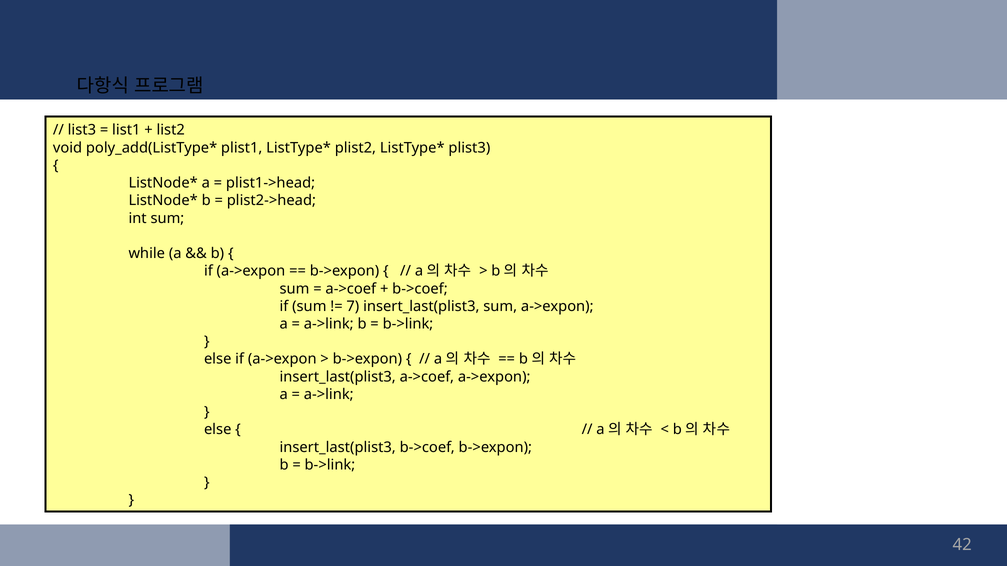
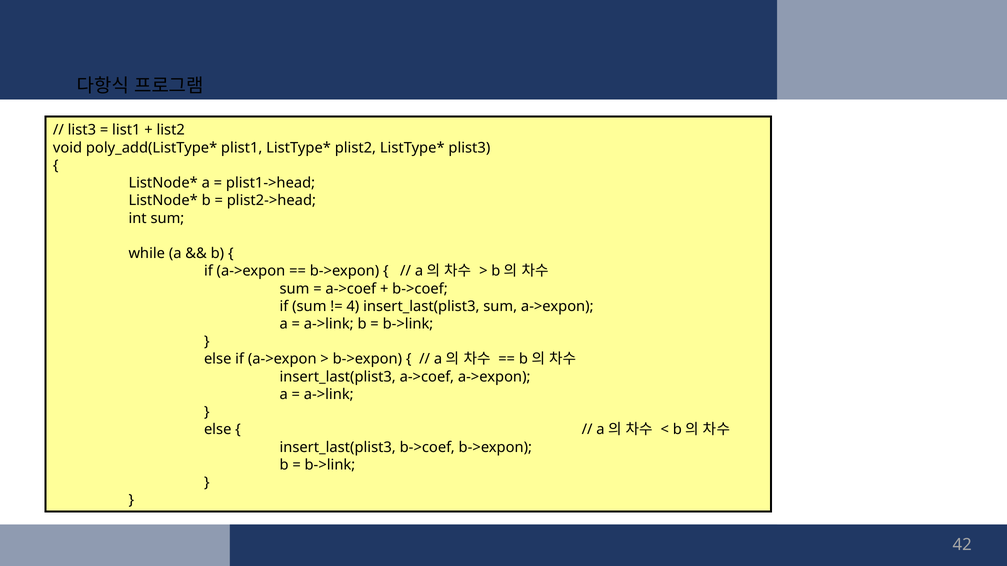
7: 7 -> 4
